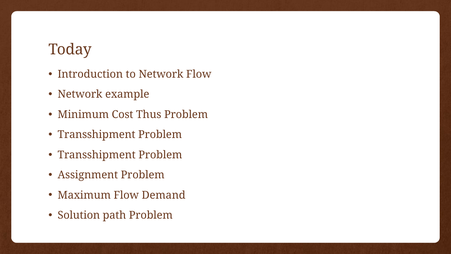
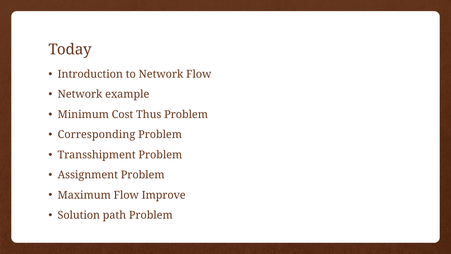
Transshipment at (97, 135): Transshipment -> Corresponding
Demand: Demand -> Improve
